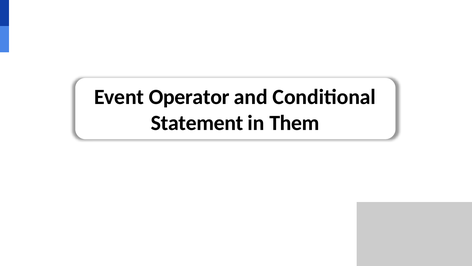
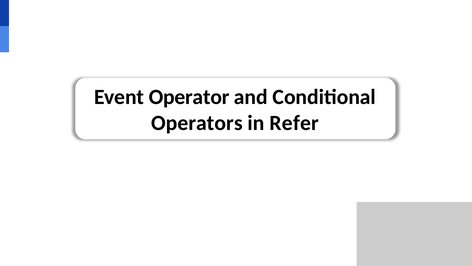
Statement: Statement -> Operators
Them: Them -> Refer
